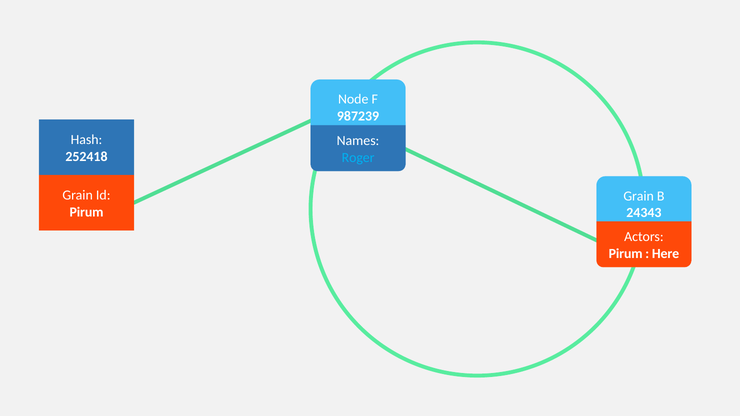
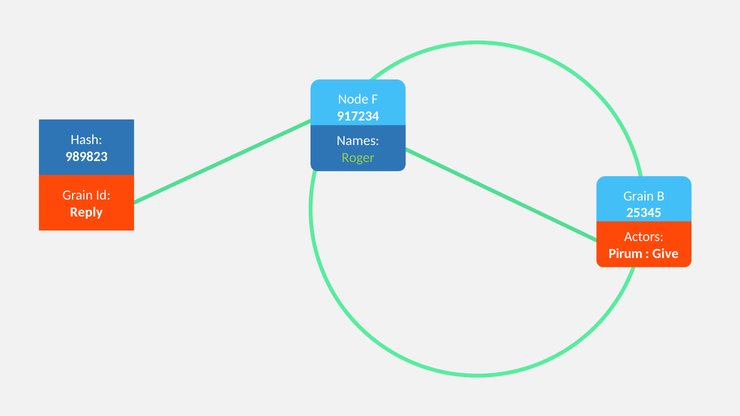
987239: 987239 -> 917234
252418: 252418 -> 989823
Roger colour: light blue -> light green
Pirum at (87, 212): Pirum -> Reply
24343: 24343 -> 25345
Here: Here -> Give
